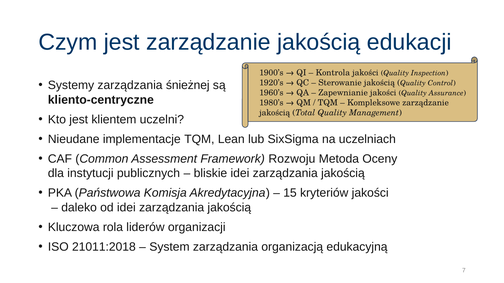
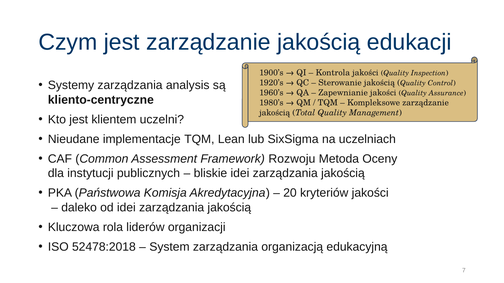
śnieżnej: śnieżnej -> analysis
15: 15 -> 20
21011:2018: 21011:2018 -> 52478:2018
